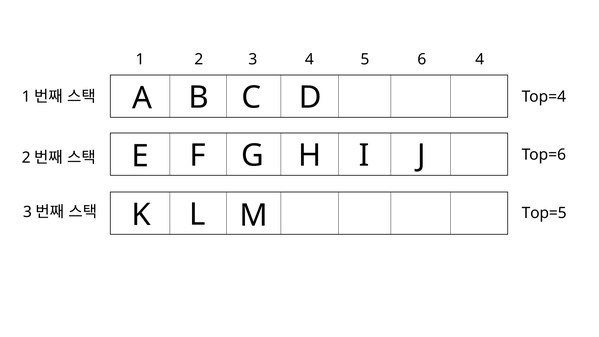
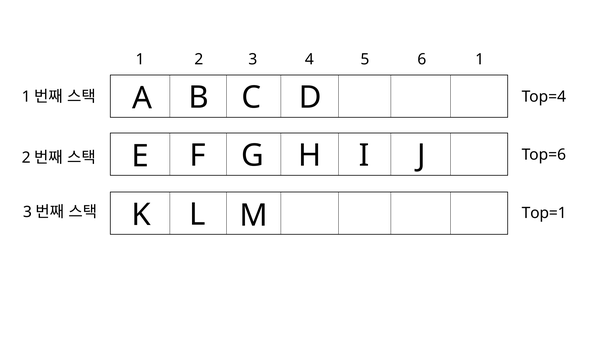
6 4: 4 -> 1
Top=5: Top=5 -> Top=1
